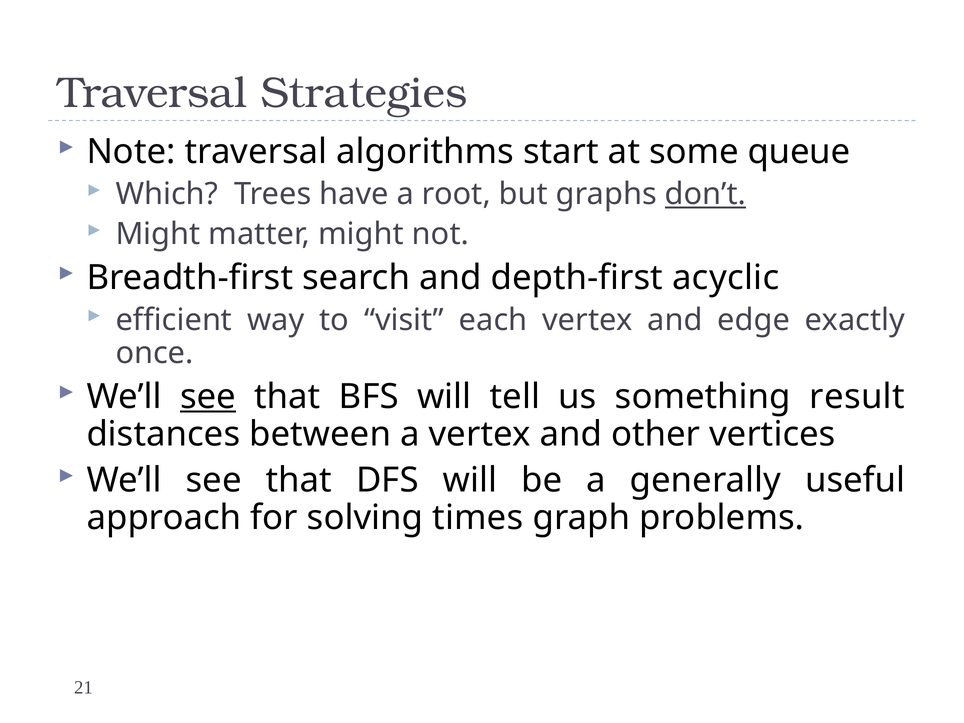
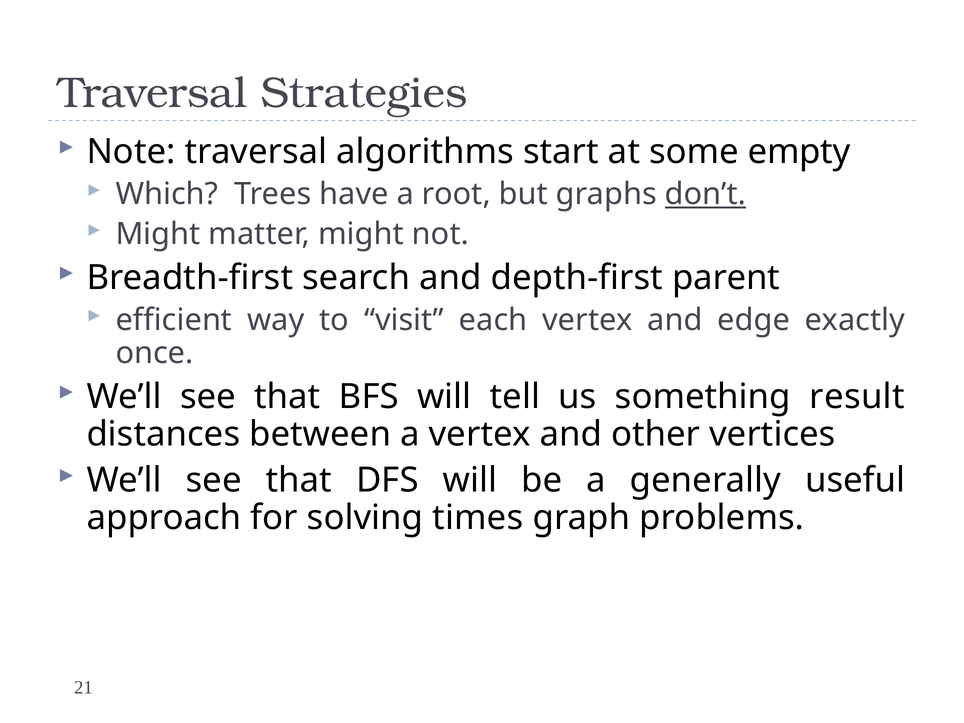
queue: queue -> empty
acyclic: acyclic -> parent
see at (208, 397) underline: present -> none
